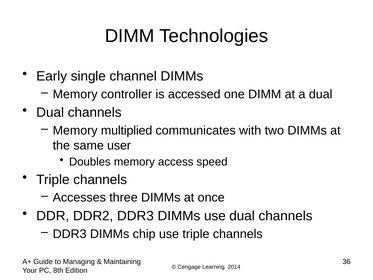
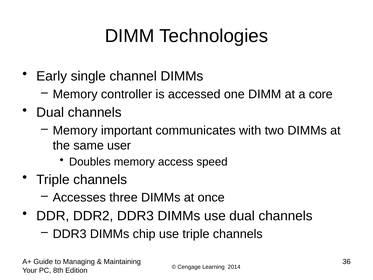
a dual: dual -> core
multiplied: multiplied -> important
